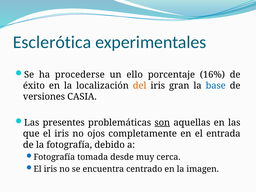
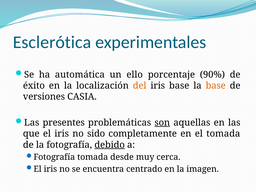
procederse: procederse -> automática
16%: 16% -> 90%
iris gran: gran -> base
base at (216, 86) colour: blue -> orange
ojos: ojos -> sido
el entrada: entrada -> tomada
debido underline: none -> present
